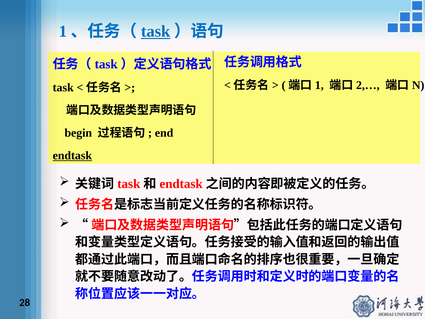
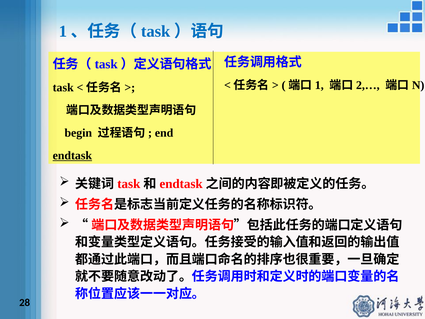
task at (156, 31) underline: present -> none
